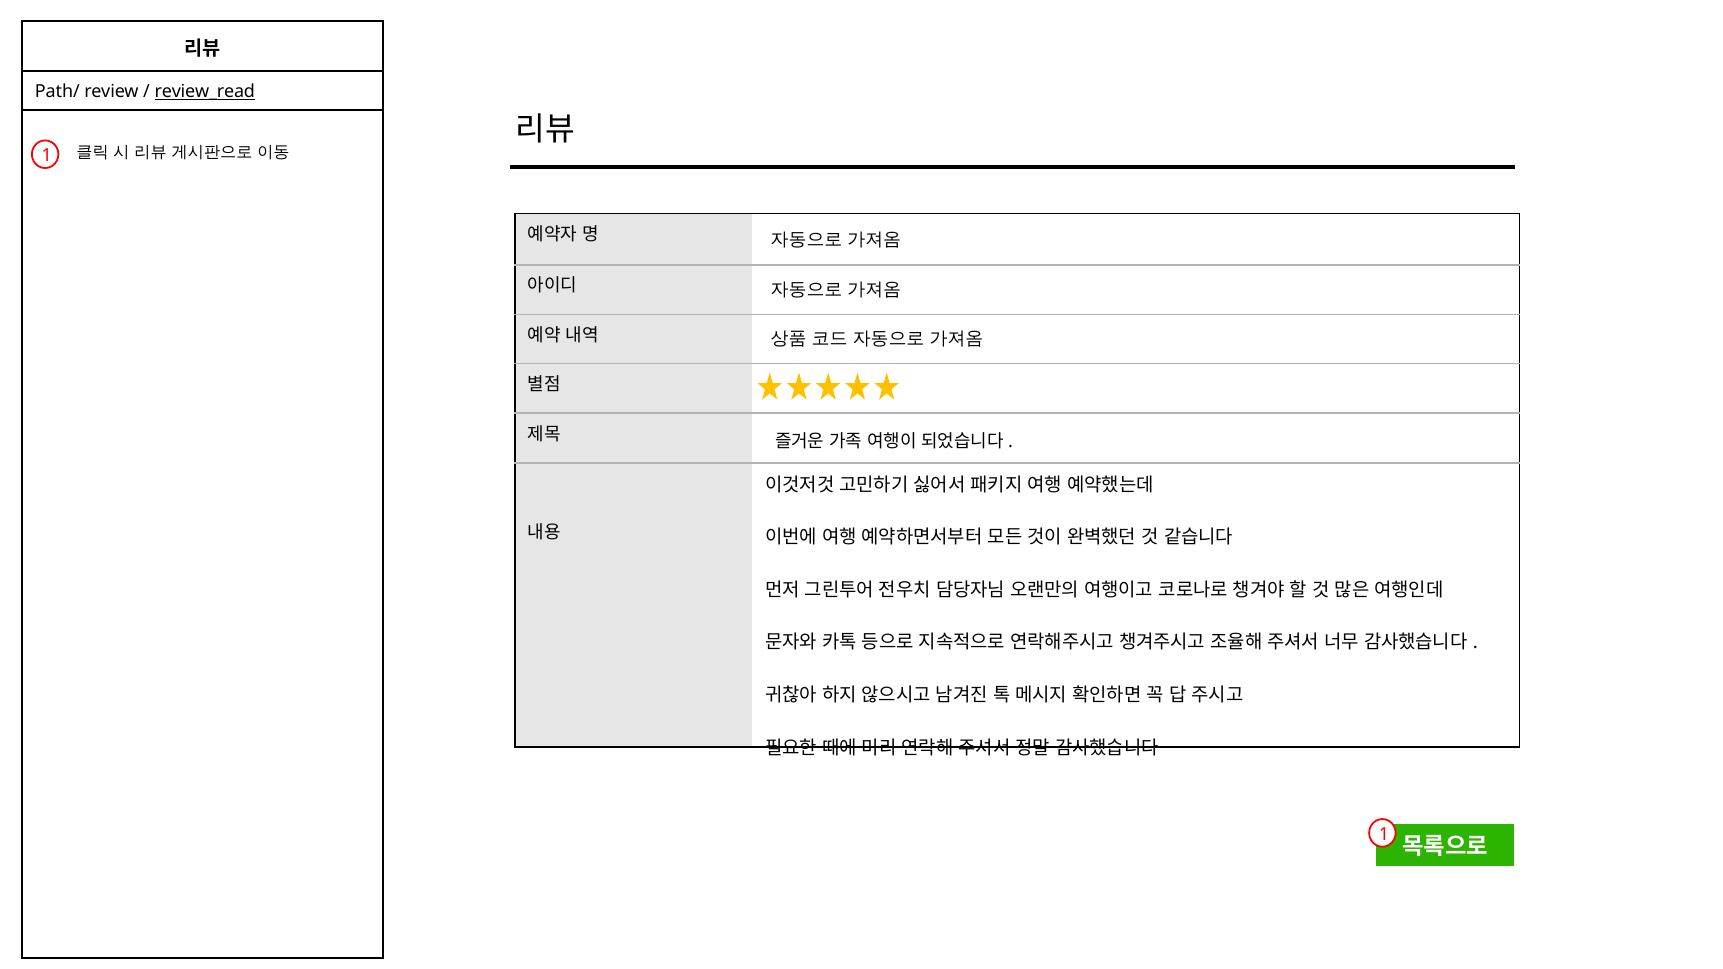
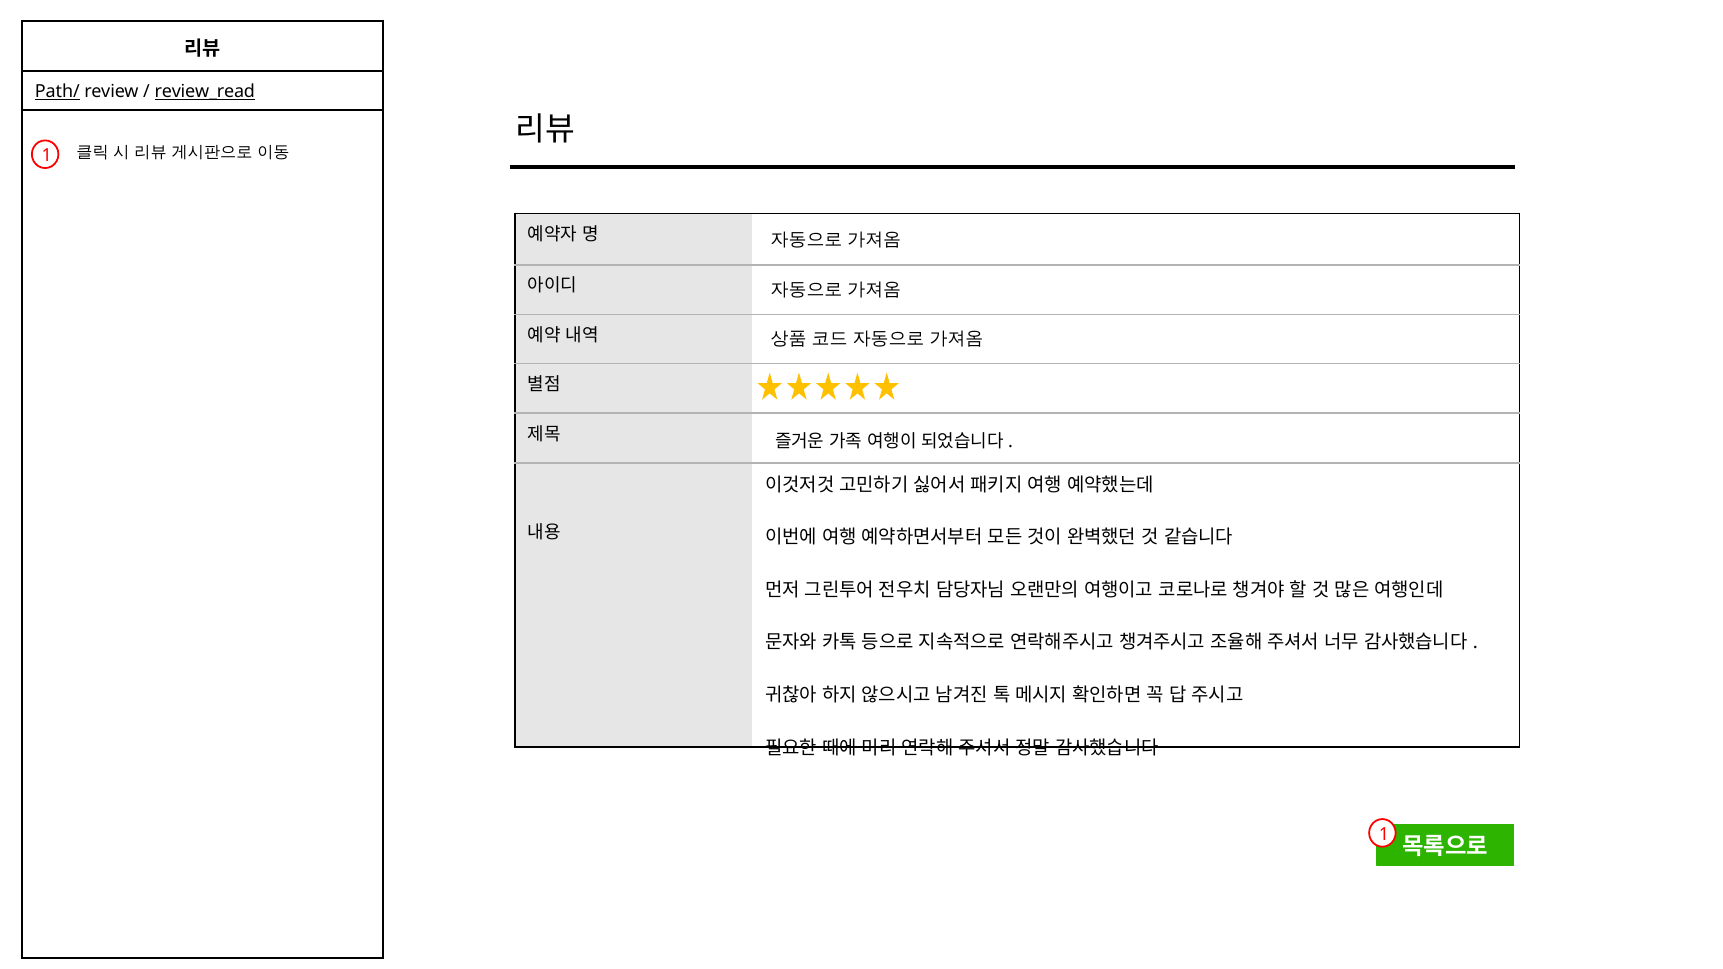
Path/ underline: none -> present
